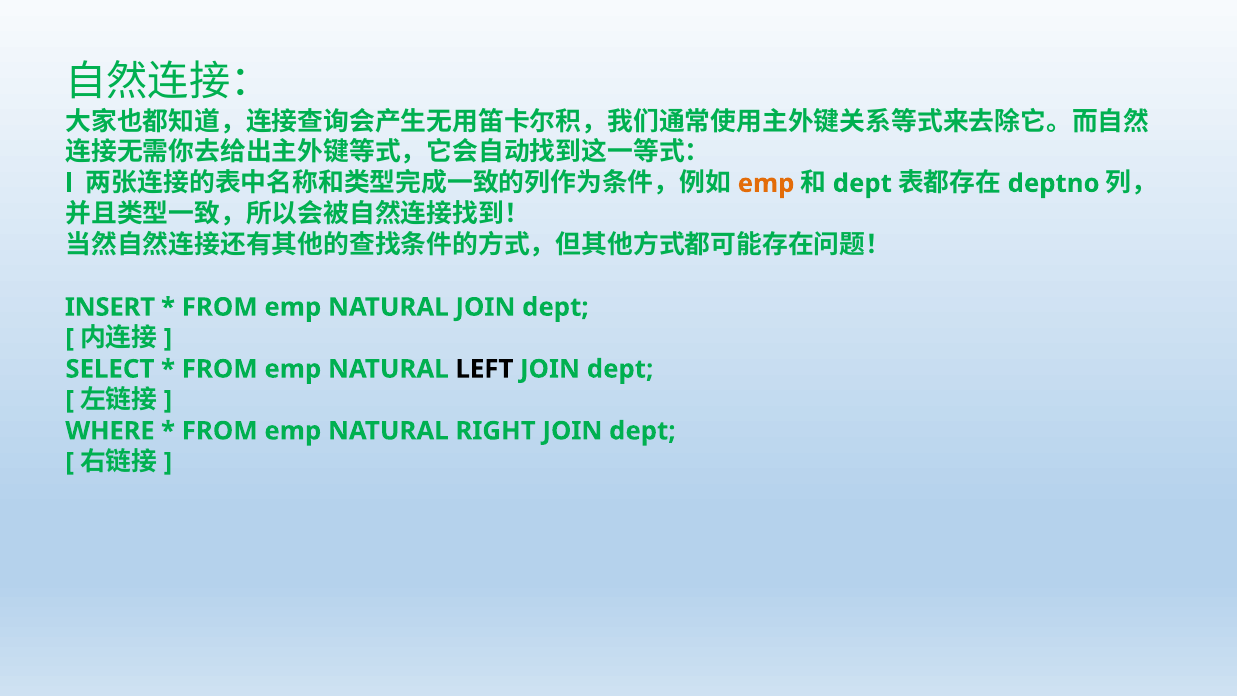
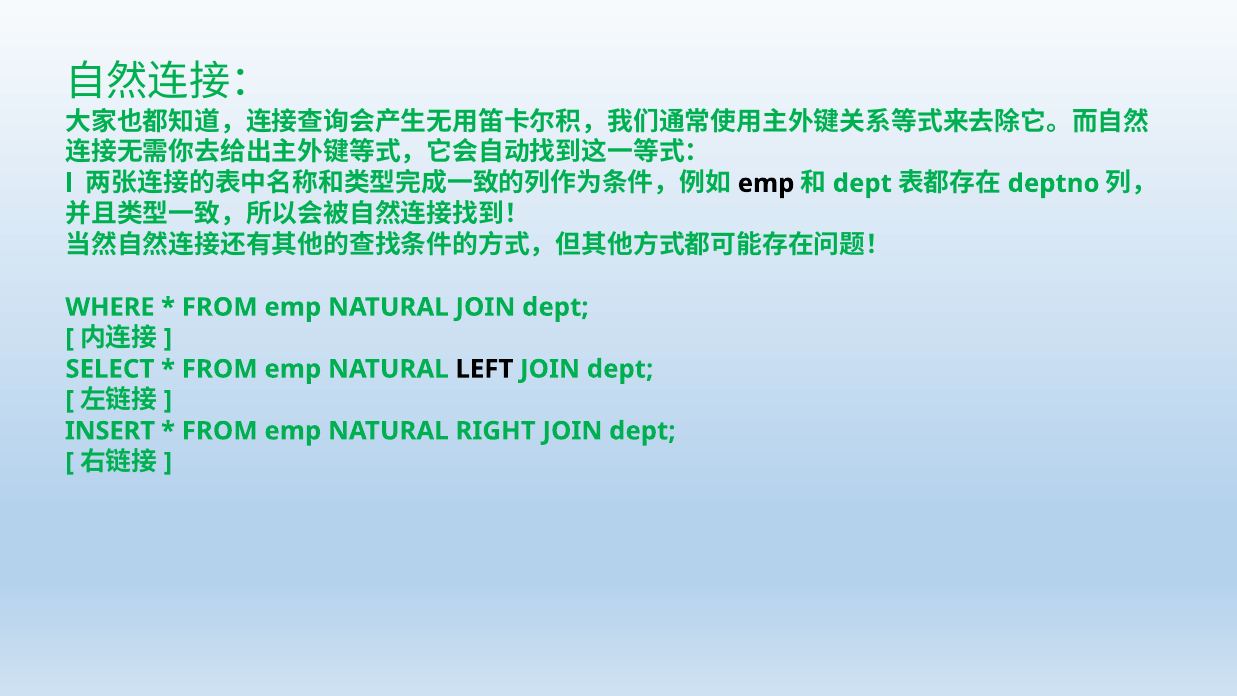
emp at (766, 183) colour: orange -> black
INSERT: INSERT -> WHERE
WHERE: WHERE -> INSERT
